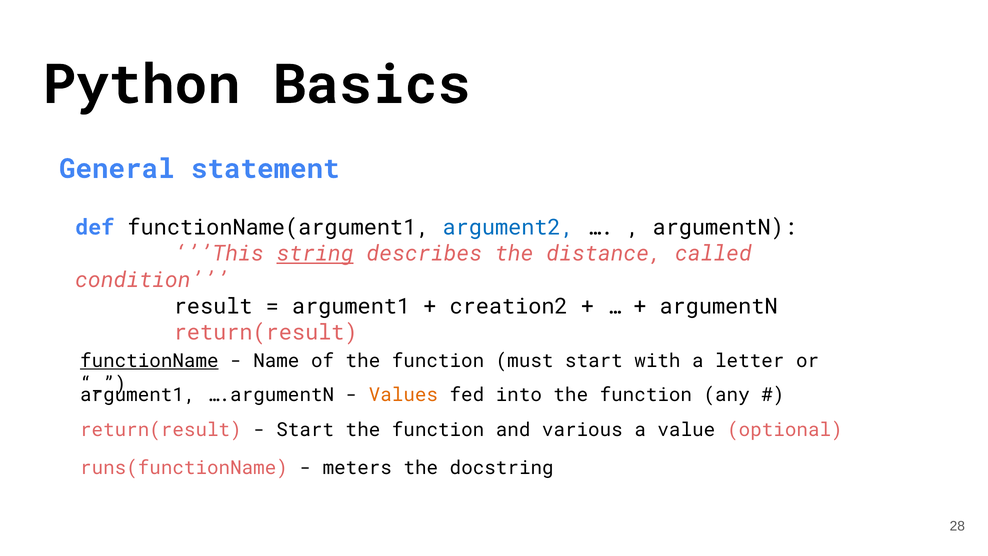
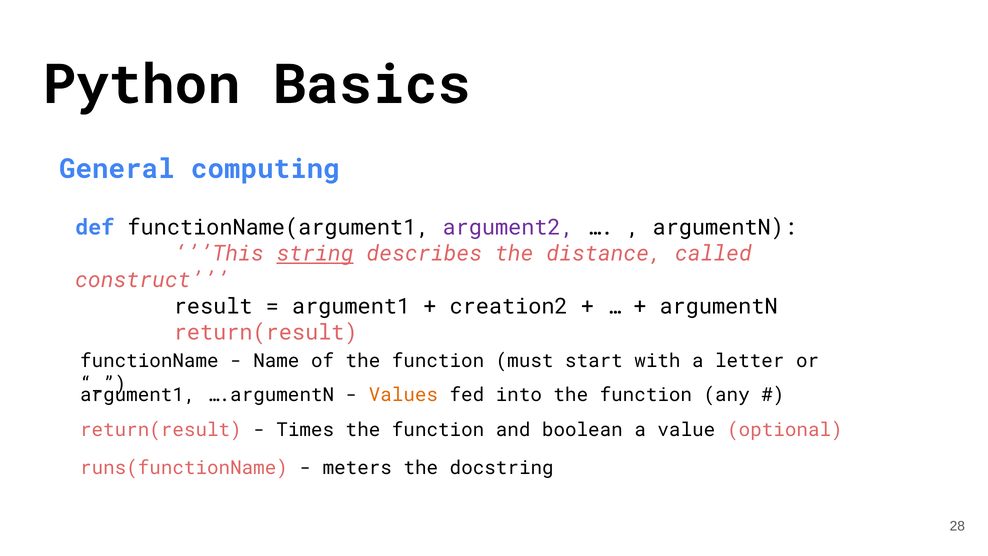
statement: statement -> computing
argument2 colour: blue -> purple
condition: condition -> construct
functionName underline: present -> none
Start at (305, 430): Start -> Times
various: various -> boolean
